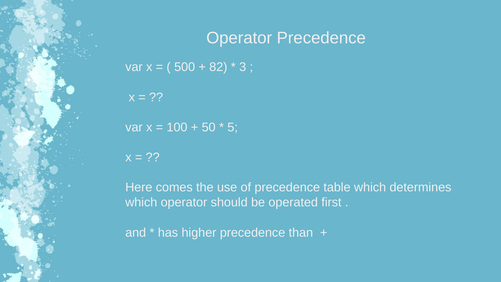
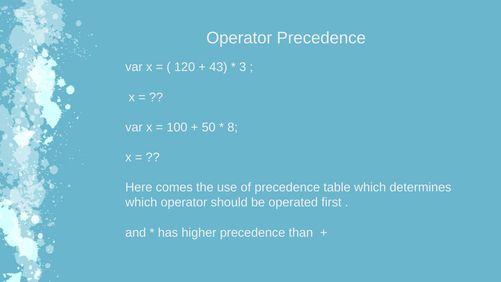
500: 500 -> 120
82: 82 -> 43
5: 5 -> 8
